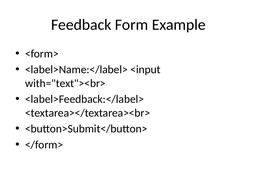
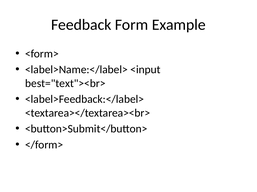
with="text"><br>: with="text"><br> -> best="text"><br>
